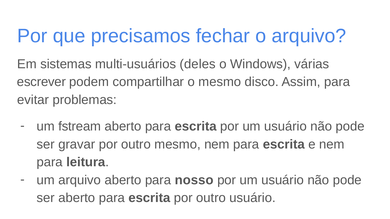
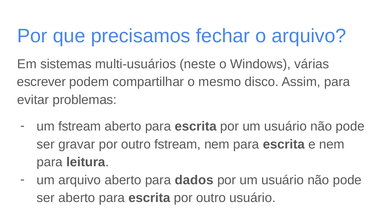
deles: deles -> neste
outro mesmo: mesmo -> fstream
nosso: nosso -> dados
